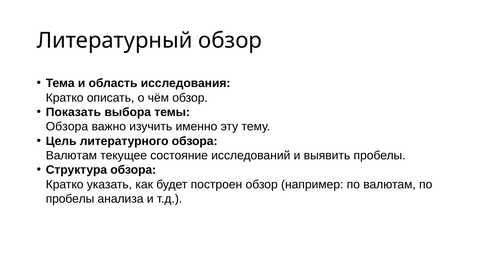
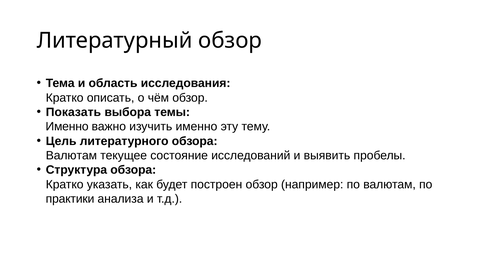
Обзора at (67, 127): Обзора -> Именно
пробелы at (70, 199): пробелы -> практики
